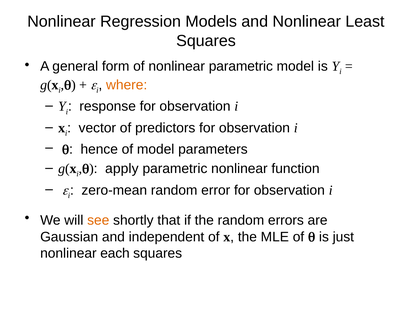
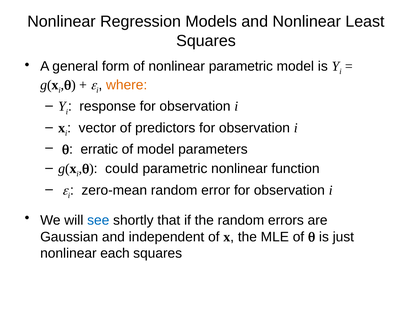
hence: hence -> erratic
apply: apply -> could
see colour: orange -> blue
